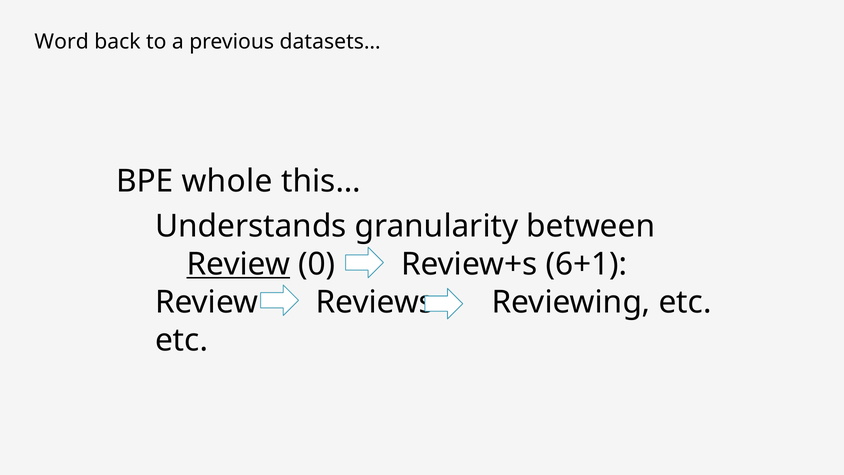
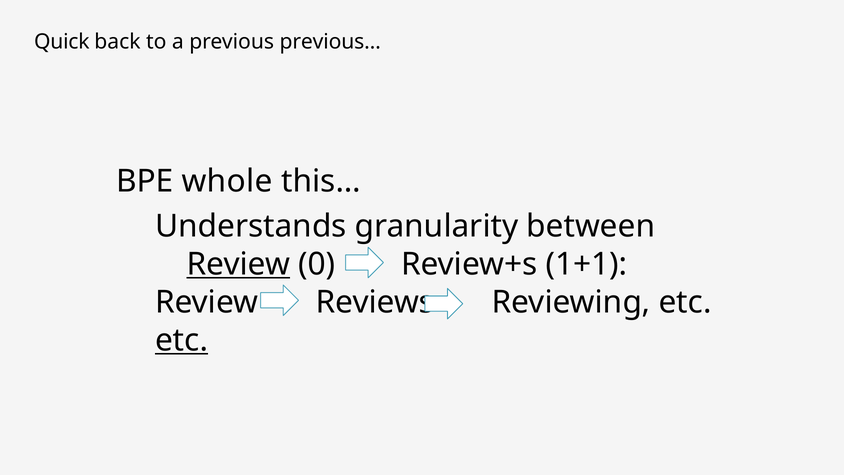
Word: Word -> Quick
datasets…: datasets… -> previous…
6+1: 6+1 -> 1+1
etc at (182, 340) underline: none -> present
